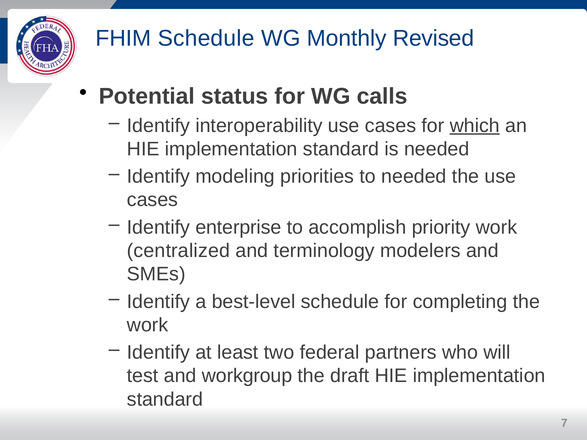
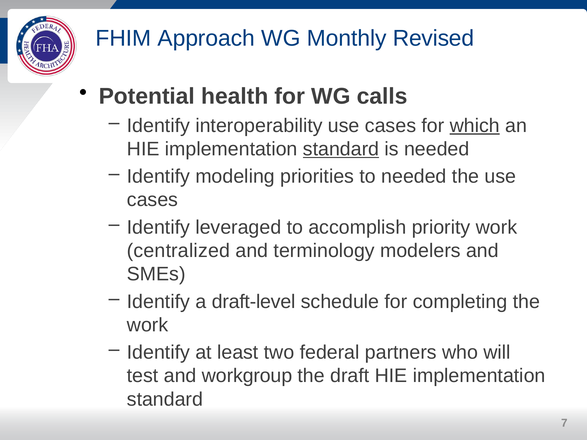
FHIM Schedule: Schedule -> Approach
status: status -> health
standard at (341, 149) underline: none -> present
enterprise: enterprise -> leveraged
best-level: best-level -> draft-level
